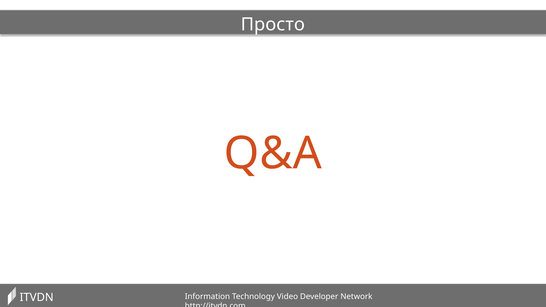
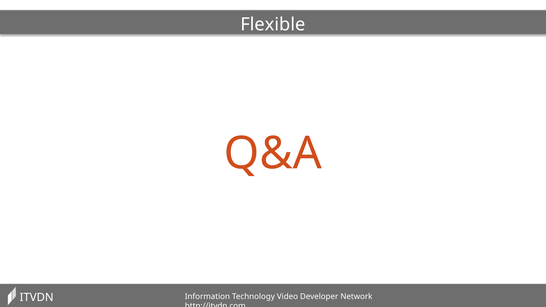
Просто: Просто -> Flexible
